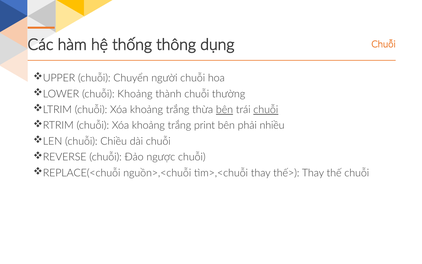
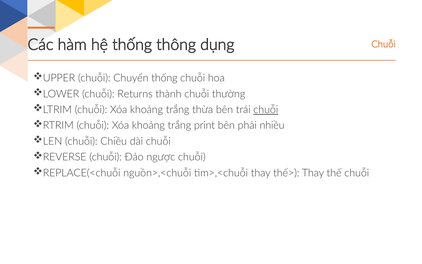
Chuyển người: người -> thống
chuỗi Khoảng: Khoảng -> Returns
bên at (225, 110) underline: present -> none
